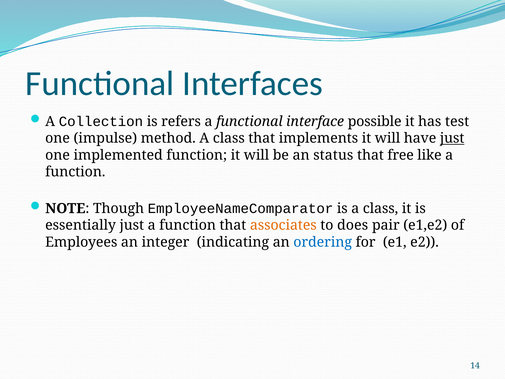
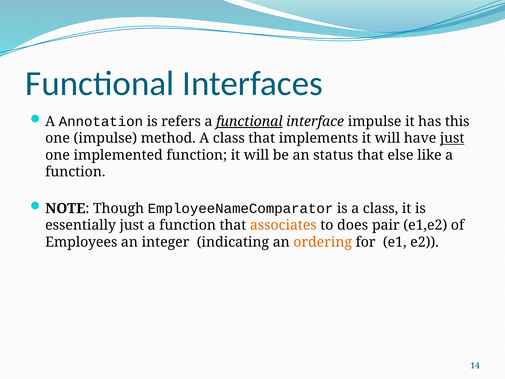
Collection: Collection -> Annotation
functional at (249, 121) underline: none -> present
interface possible: possible -> impulse
test: test -> this
free: free -> else
ordering colour: blue -> orange
